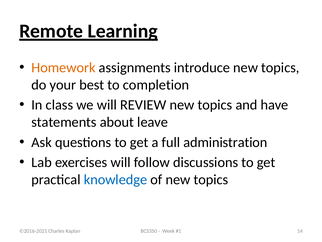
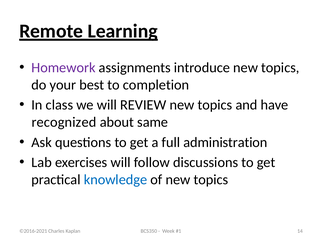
Homework colour: orange -> purple
statements: statements -> recognized
leave: leave -> same
